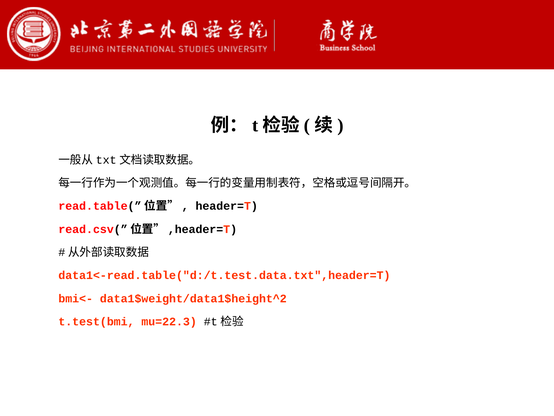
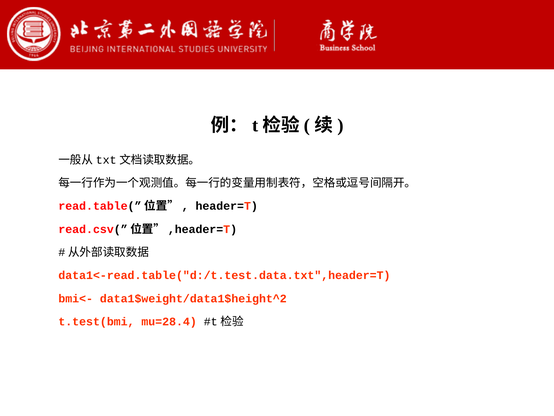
mu=22.3: mu=22.3 -> mu=28.4
